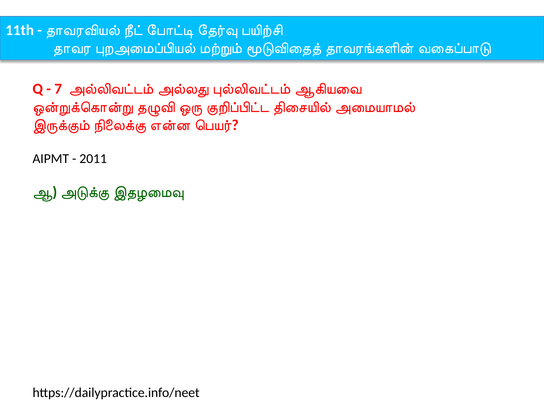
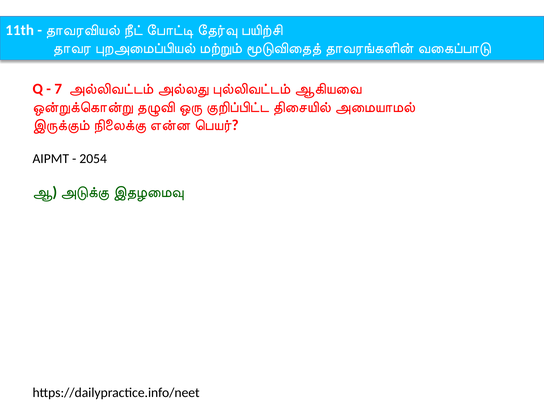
2011: 2011 -> 2054
